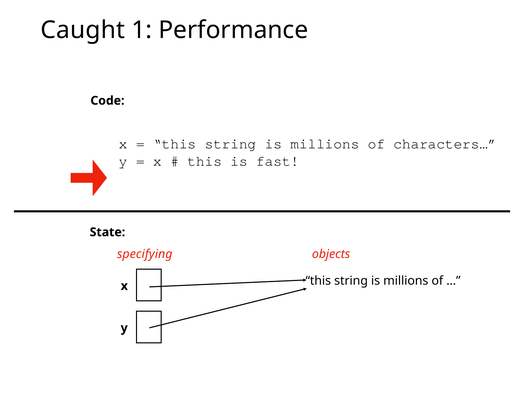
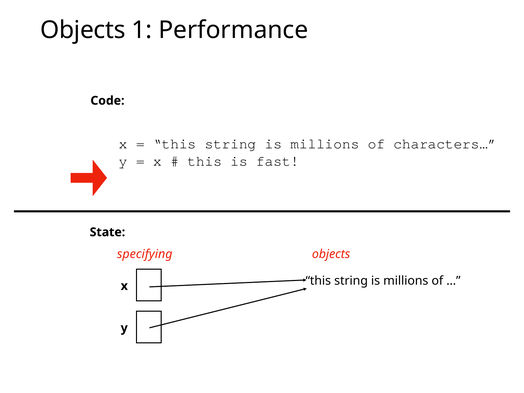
Caught at (83, 30): Caught -> Objects
